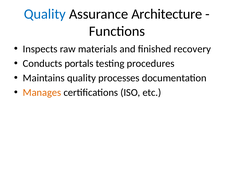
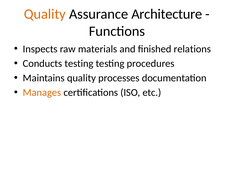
Quality at (45, 14) colour: blue -> orange
recovery: recovery -> relations
Conducts portals: portals -> testing
